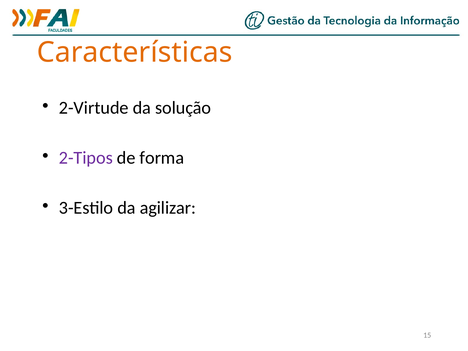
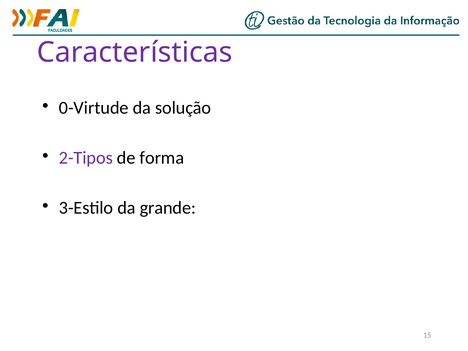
Características colour: orange -> purple
2-Virtude: 2-Virtude -> 0-Virtude
agilizar: agilizar -> grande
